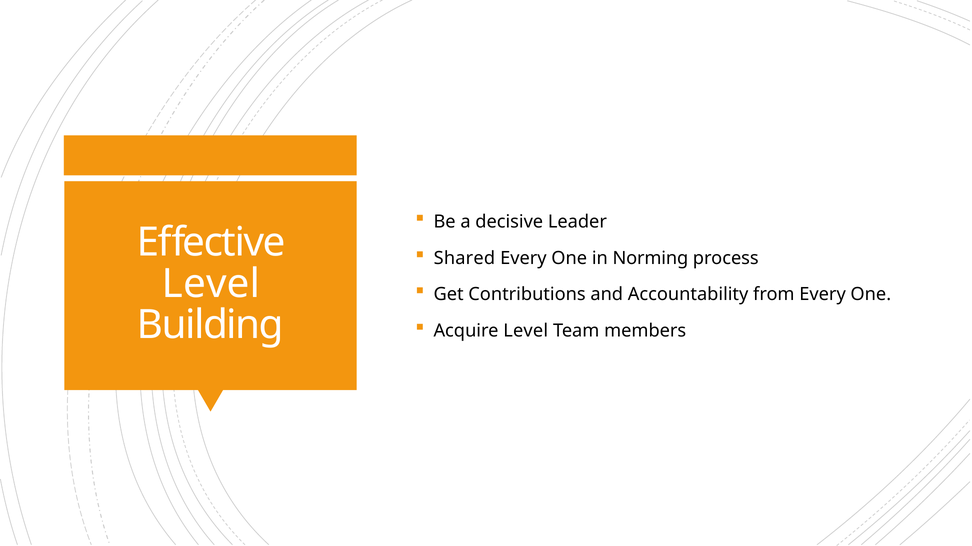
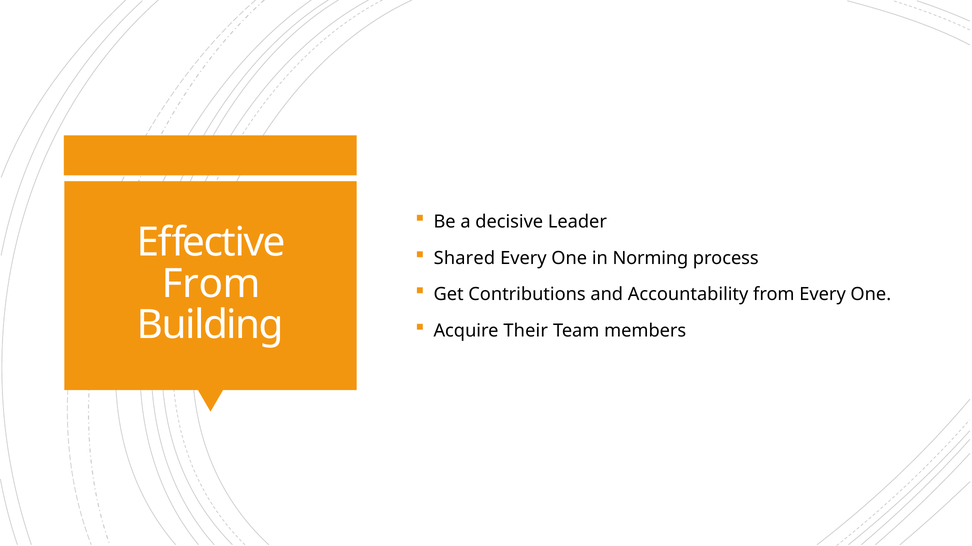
Level at (211, 284): Level -> From
Acquire Level: Level -> Their
